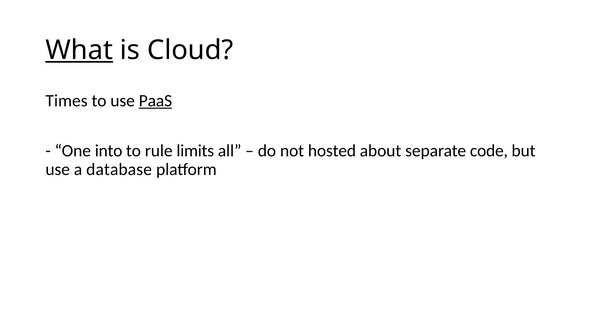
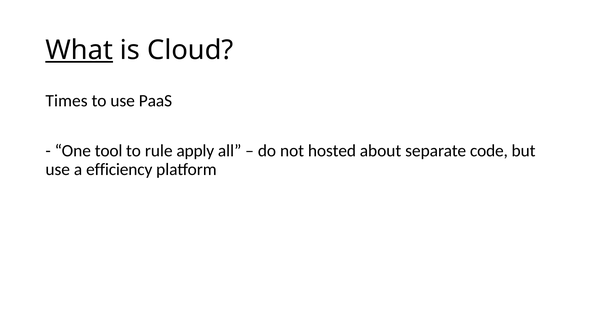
PaaS underline: present -> none
into: into -> tool
limits: limits -> apply
database: database -> efficiency
